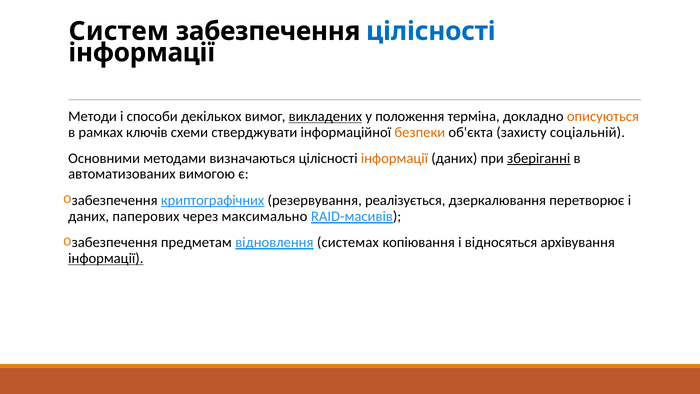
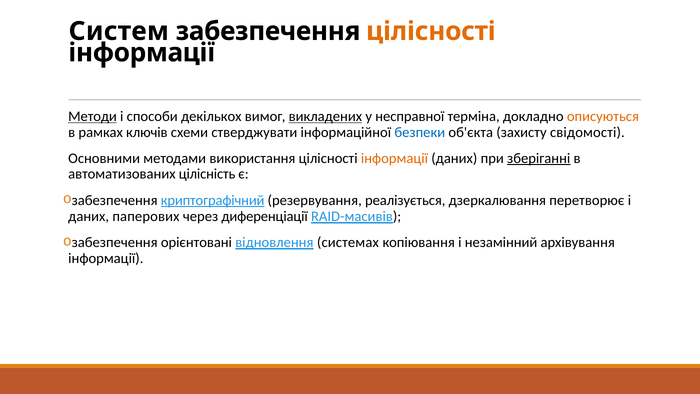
цілісності at (431, 31) colour: blue -> orange
Методи underline: none -> present
положення: положення -> несправної
безпеки colour: orange -> blue
соціальній: соціальній -> свідомості
визначаються: визначаються -> використання
вимогою: вимогою -> цілісність
криптографічних: криптографічних -> криптографічний
максимально: максимально -> диференціації
предметам: предметам -> орієнтовані
відносяться: відносяться -> незамінний
інформації at (106, 258) underline: present -> none
